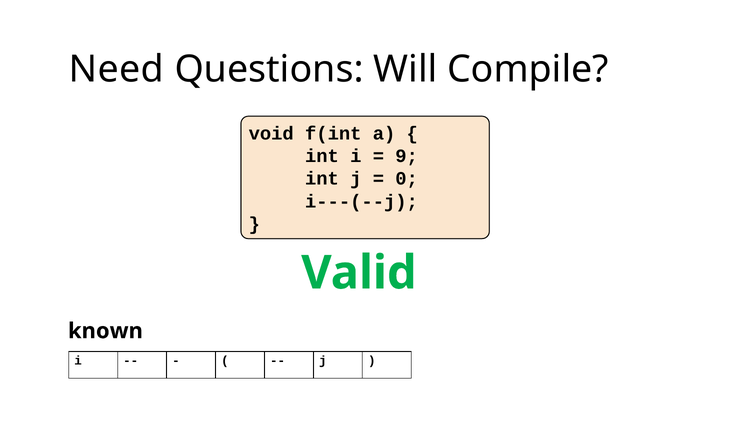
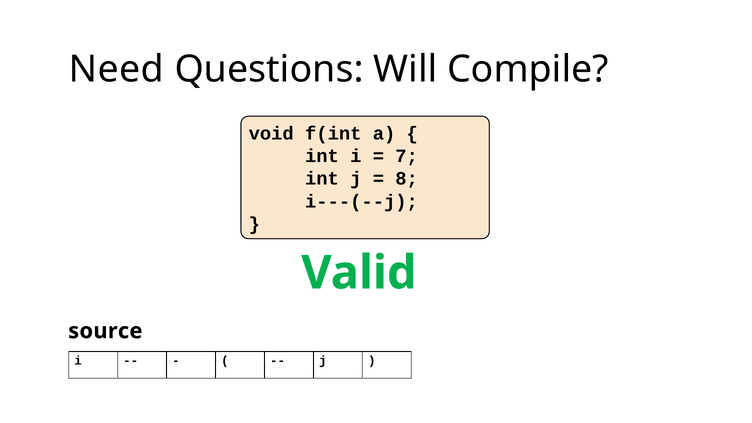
9: 9 -> 7
0: 0 -> 8
known: known -> source
